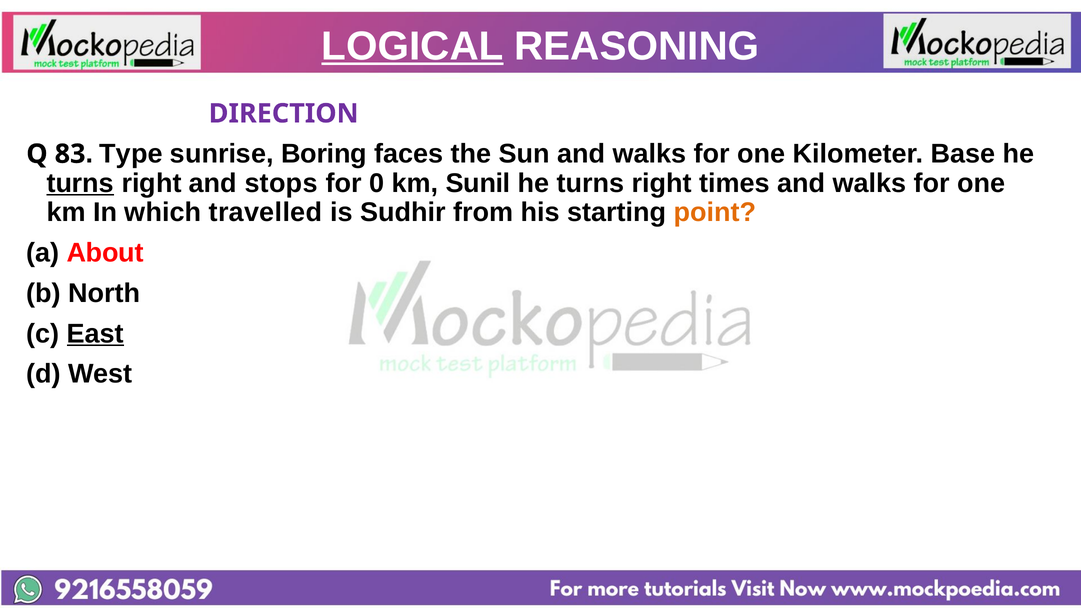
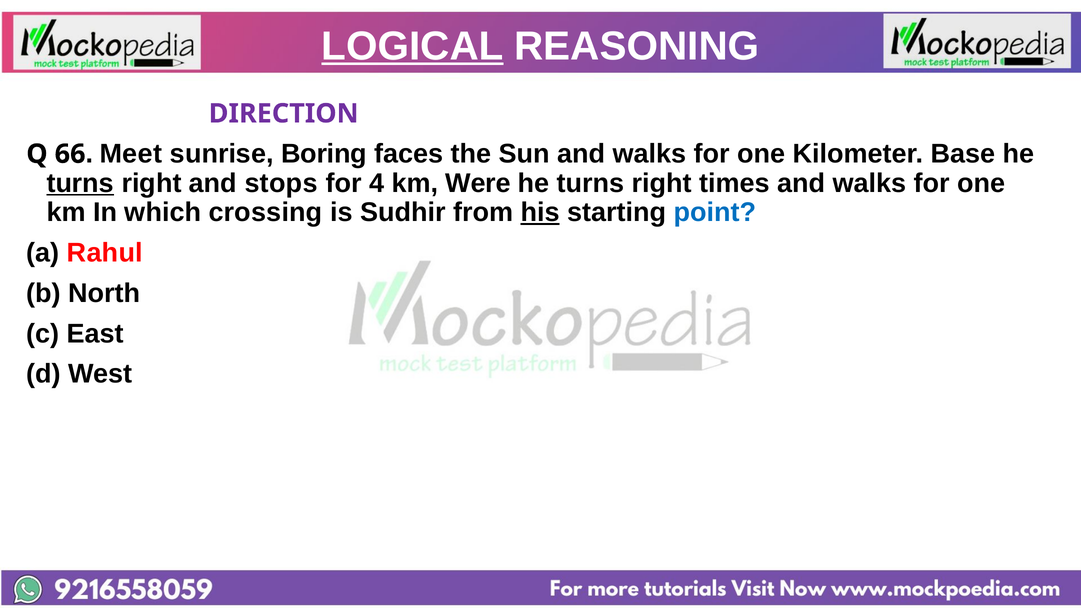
83: 83 -> 66
Type: Type -> Meet
0: 0 -> 4
Sunil: Sunil -> Were
travelled: travelled -> crossing
his underline: none -> present
point colour: orange -> blue
About: About -> Rahul
East underline: present -> none
